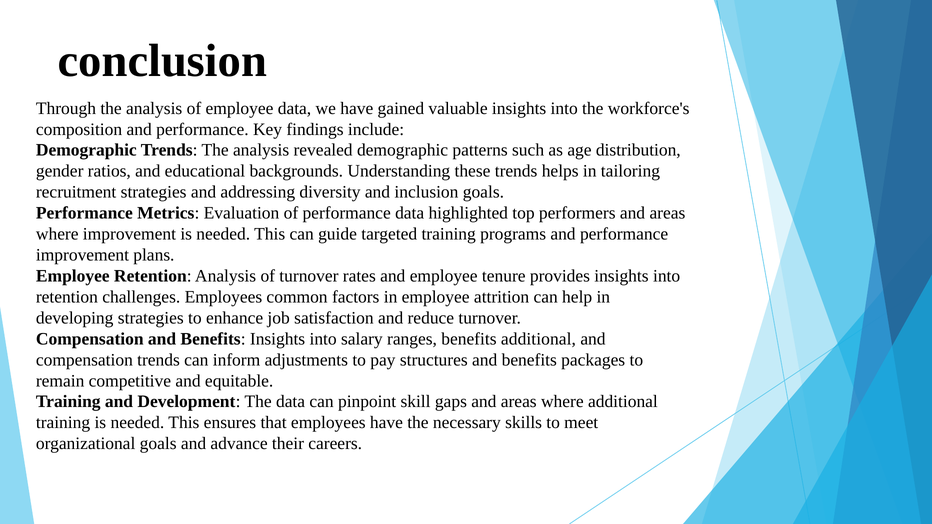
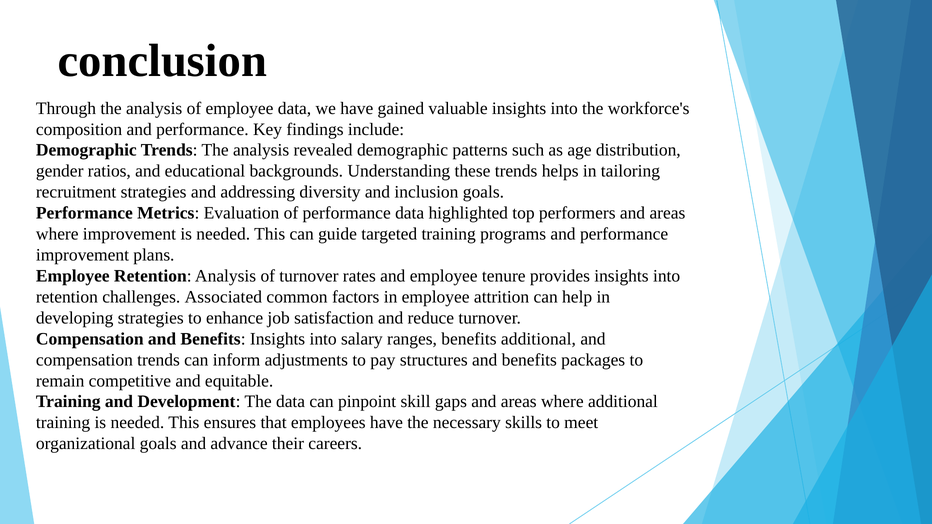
challenges Employees: Employees -> Associated
